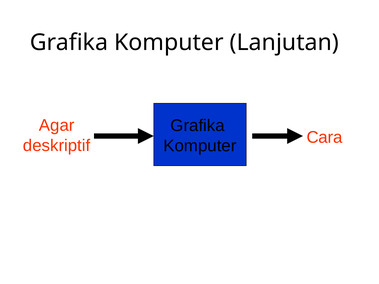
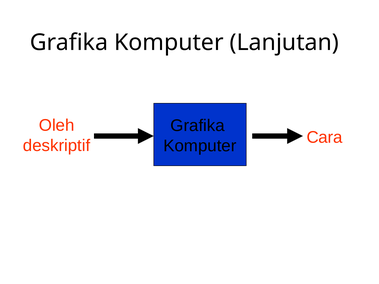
Agar: Agar -> Oleh
